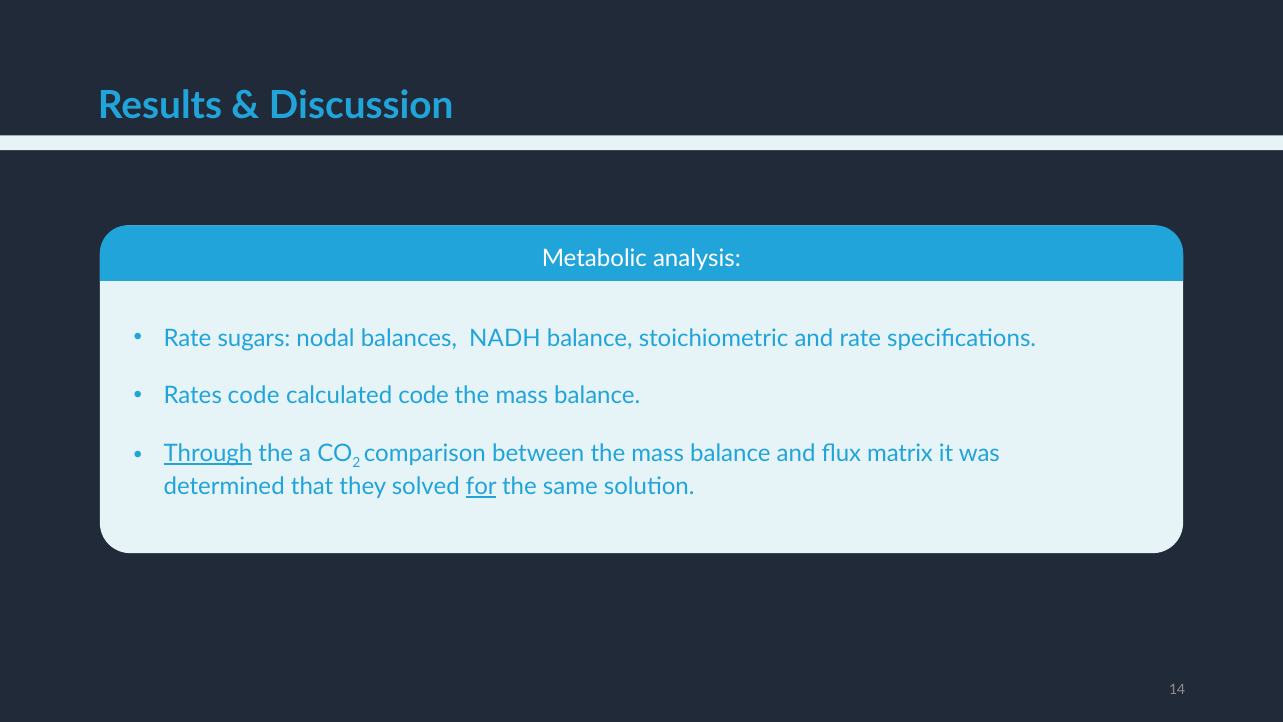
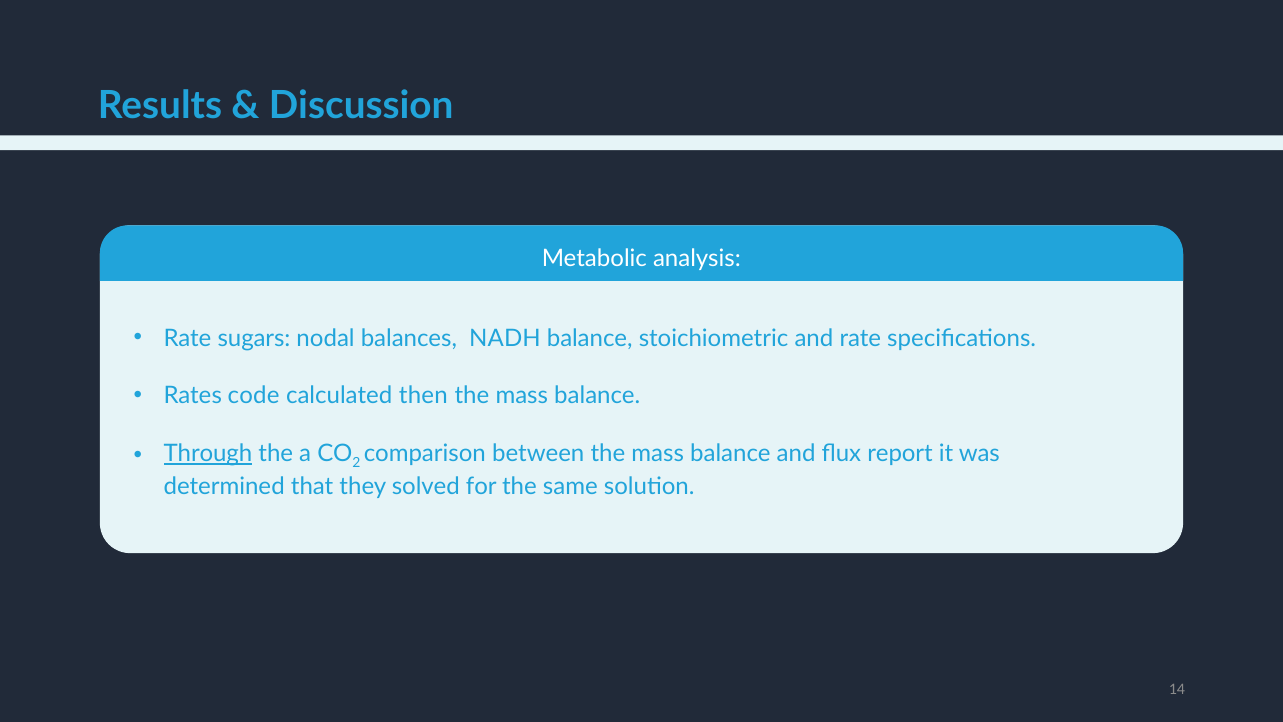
calculated code: code -> then
matrix: matrix -> report
for underline: present -> none
